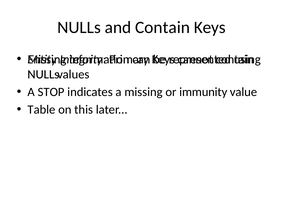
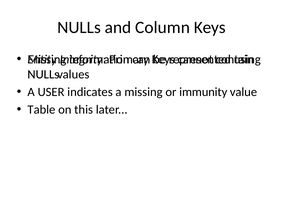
and Contain: Contain -> Column
STOP: STOP -> USER
